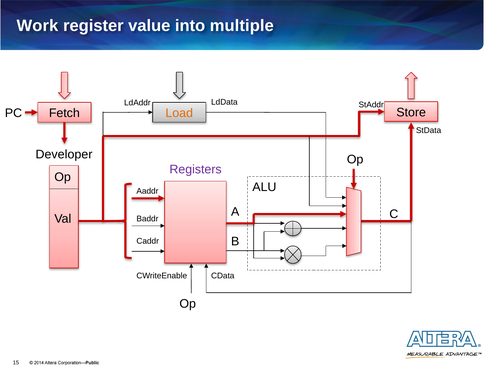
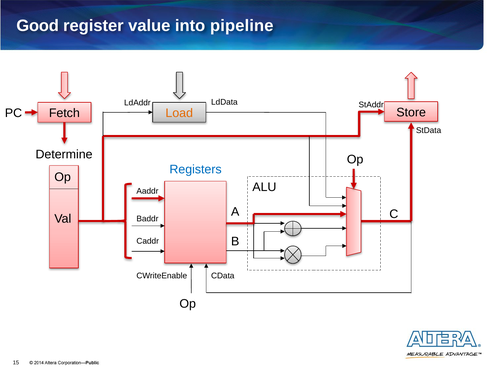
Work: Work -> Good
multiple: multiple -> pipeline
Developer: Developer -> Determine
Registers colour: purple -> blue
